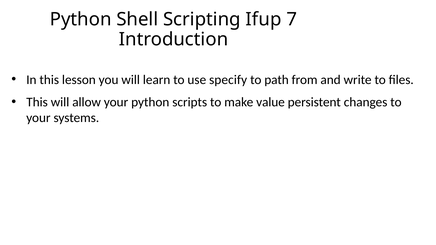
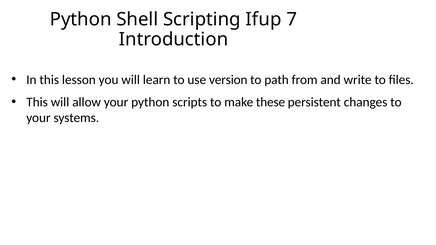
specify: specify -> version
value: value -> these
